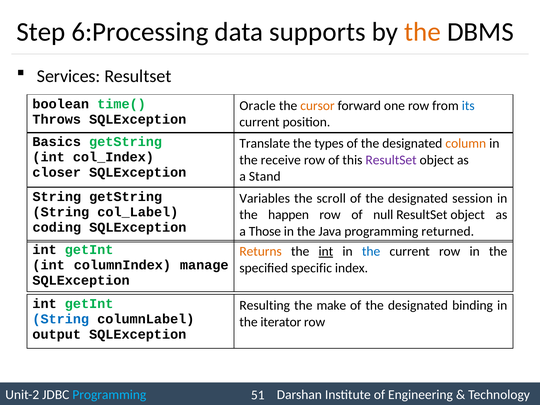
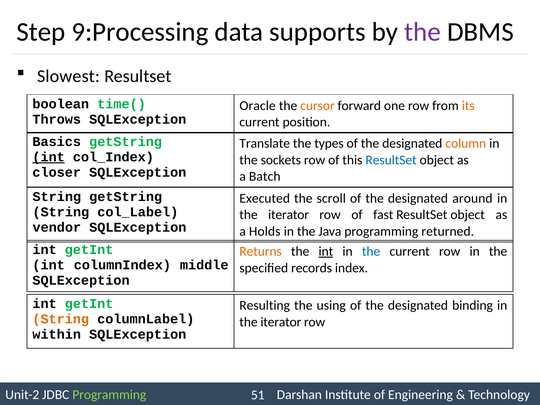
6:Processing: 6:Processing -> 9:Processing
the at (423, 32) colour: orange -> purple
Services: Services -> Slowest
its colour: blue -> orange
int at (49, 157) underline: none -> present
receive: receive -> sockets
ResultSet at (391, 160) colour: purple -> blue
Stand: Stand -> Batch
Variables: Variables -> Executed
session: session -> around
happen at (289, 215): happen -> iterator
null: null -> fast
coding: coding -> vendor
Those: Those -> Holds
manage: manage -> middle
specific: specific -> records
make: make -> using
String at (61, 319) colour: blue -> orange
output: output -> within
Programming at (109, 395) colour: light blue -> light green
